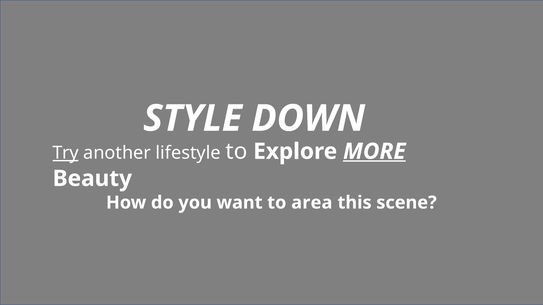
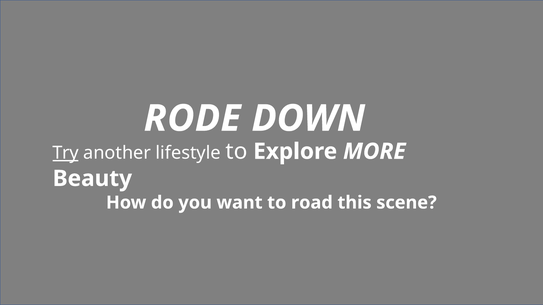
STYLE: STYLE -> RODE
MORE underline: present -> none
area: area -> road
